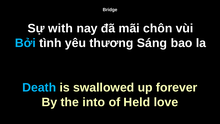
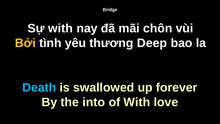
Bởi colour: light blue -> yellow
Sáng: Sáng -> Deep
of Held: Held -> With
